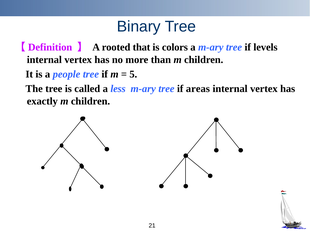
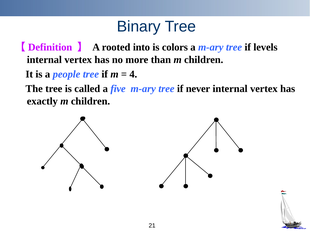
that: that -> into
5: 5 -> 4
less: less -> five
areas: areas -> never
